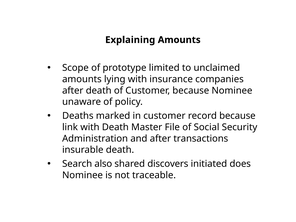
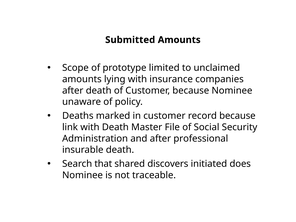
Explaining: Explaining -> Submitted
transactions: transactions -> professional
also: also -> that
